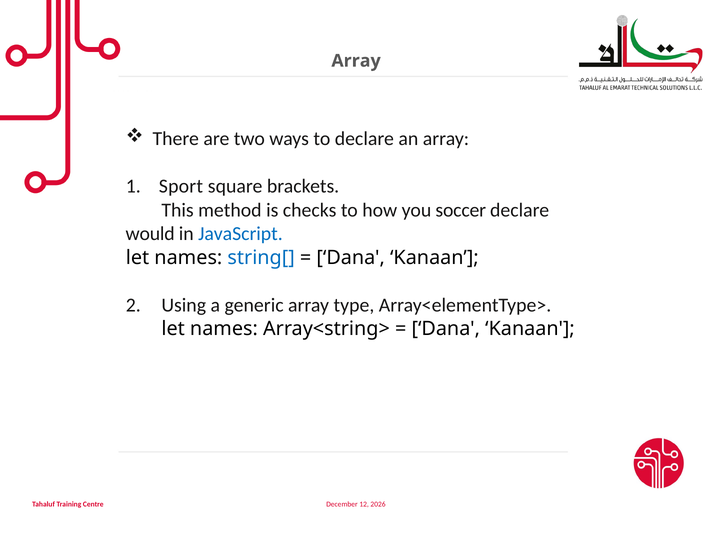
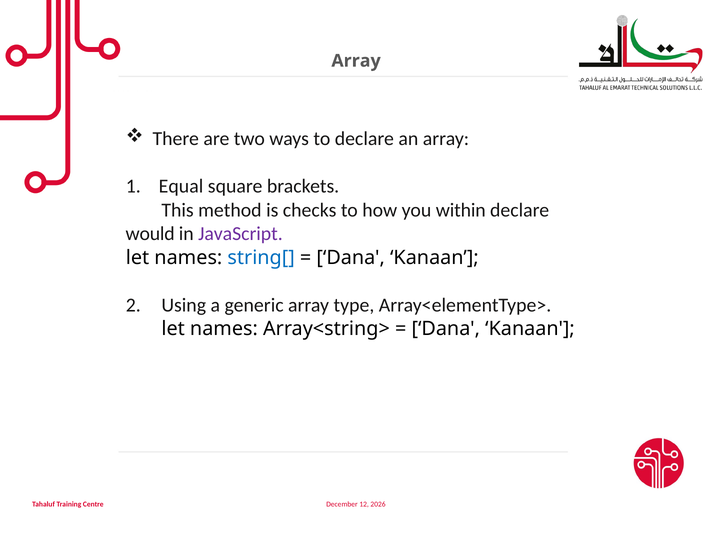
Sport: Sport -> Equal
soccer: soccer -> within
JavaScript colour: blue -> purple
